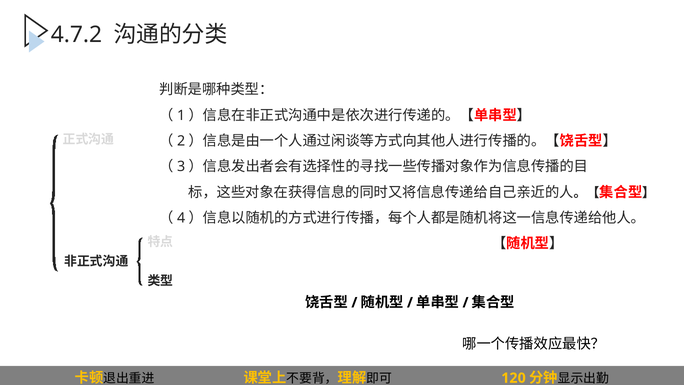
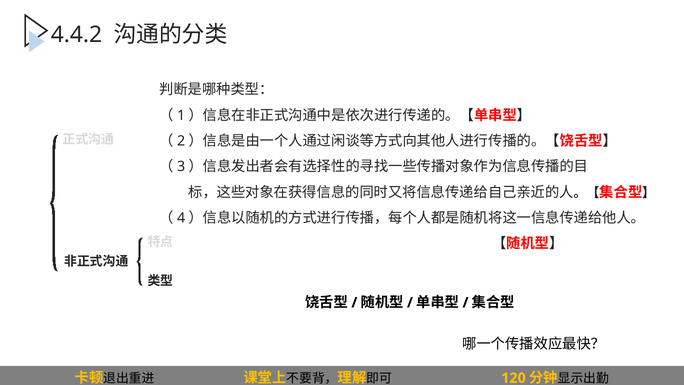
4.7.2: 4.7.2 -> 4.4.2
